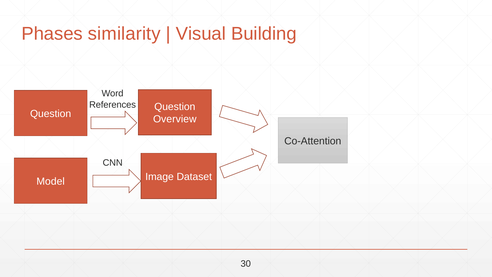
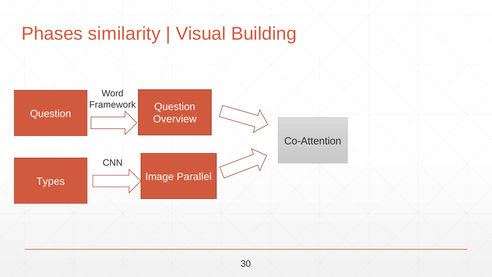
References: References -> Framework
Dataset: Dataset -> Parallel
Model: Model -> Types
